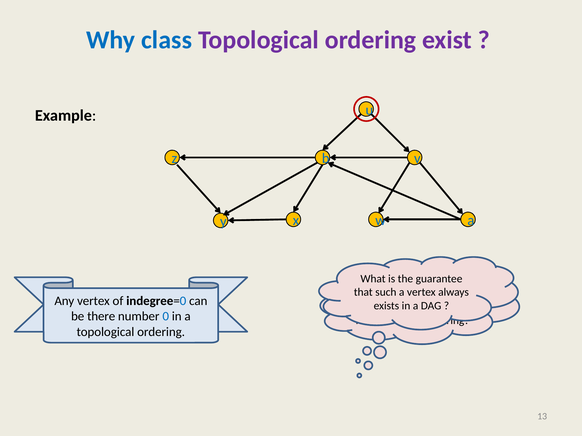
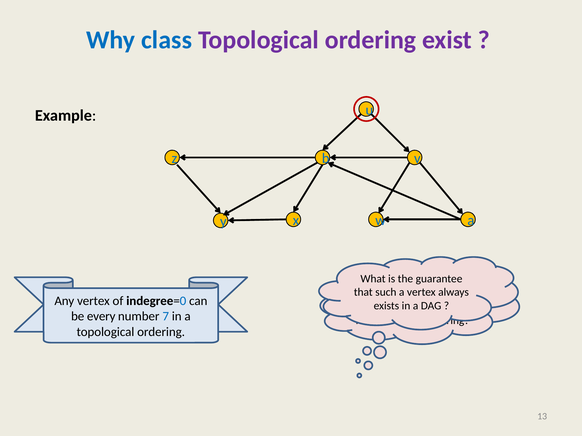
be there: there -> every
0: 0 -> 7
